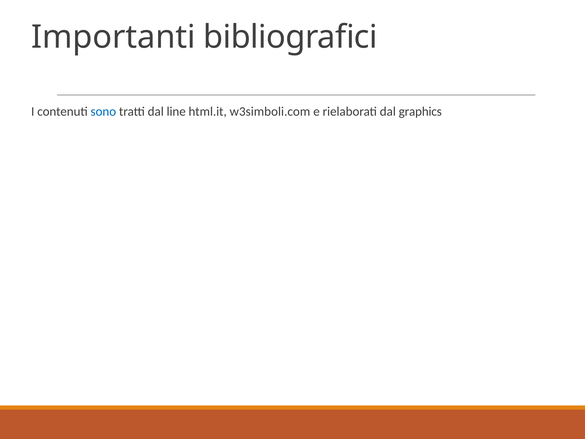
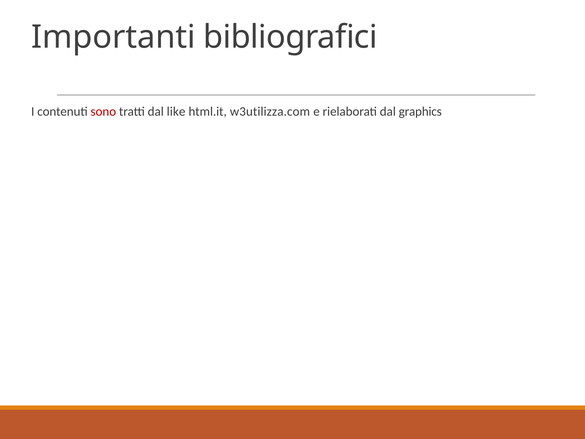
sono colour: blue -> red
line: line -> like
w3simboli.com: w3simboli.com -> w3utilizza.com
